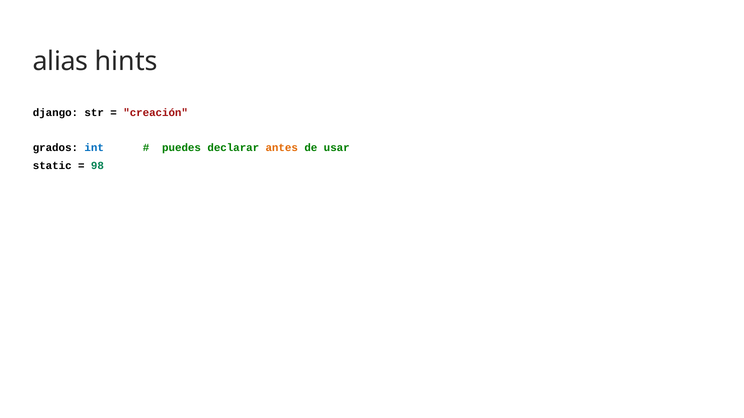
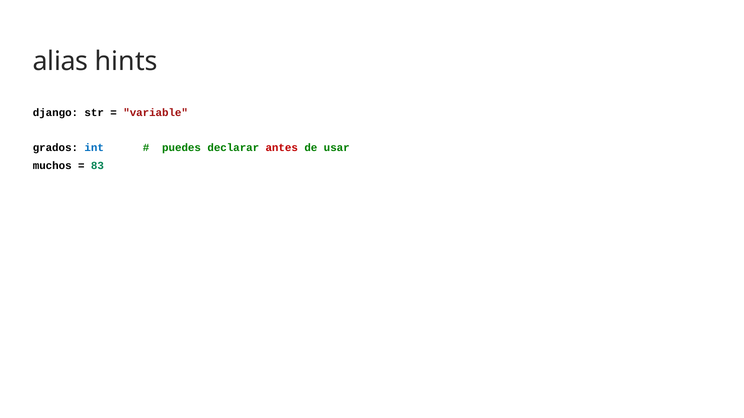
creación: creación -> variable
antes colour: orange -> red
static: static -> muchos
98: 98 -> 83
